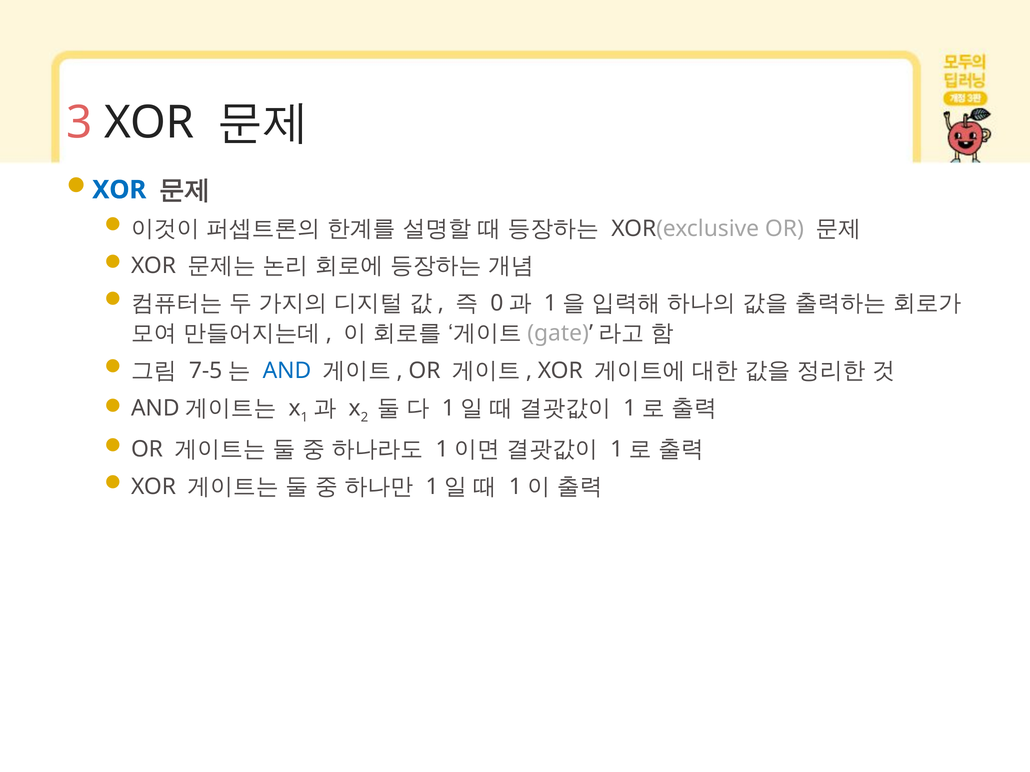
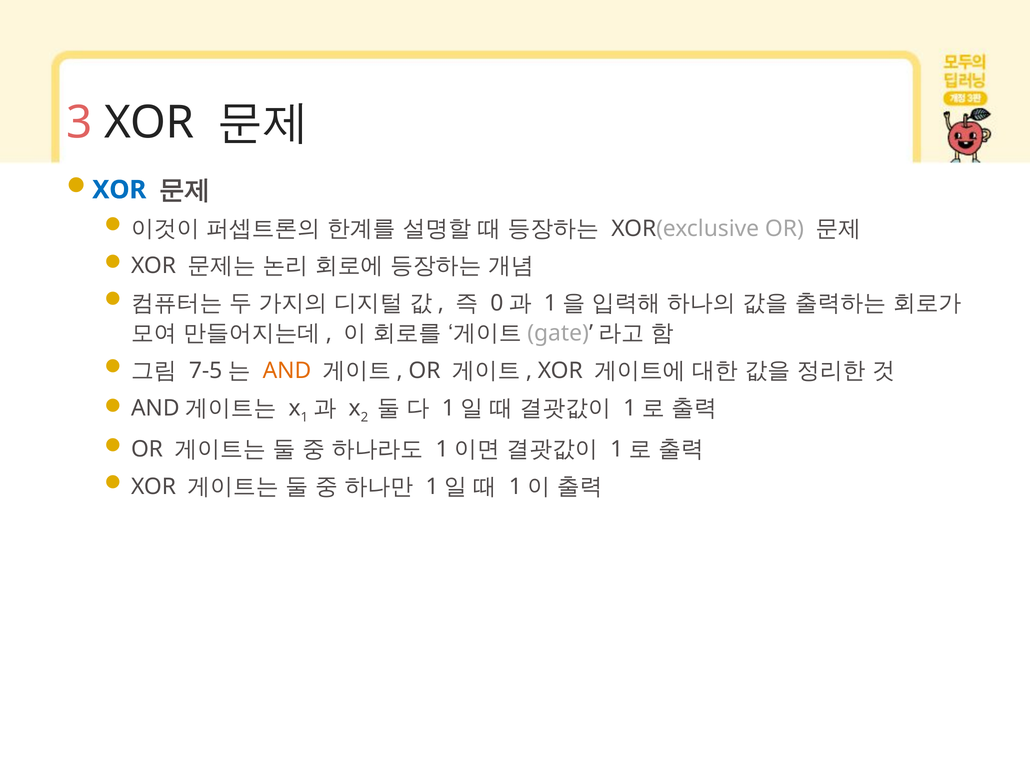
AND colour: blue -> orange
